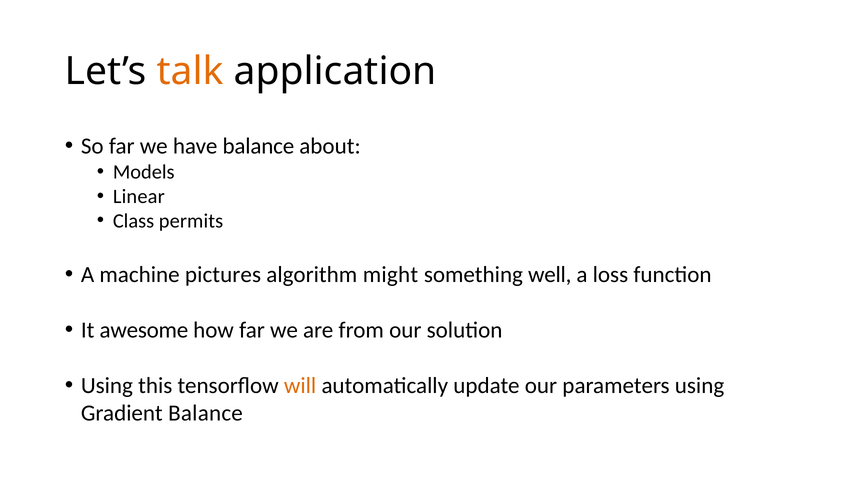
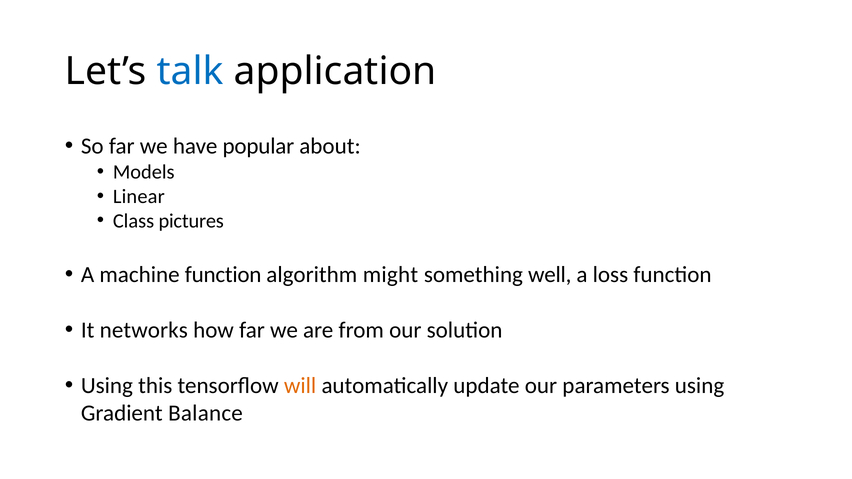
talk colour: orange -> blue
have balance: balance -> popular
permits: permits -> pictures
machine pictures: pictures -> function
awesome: awesome -> networks
